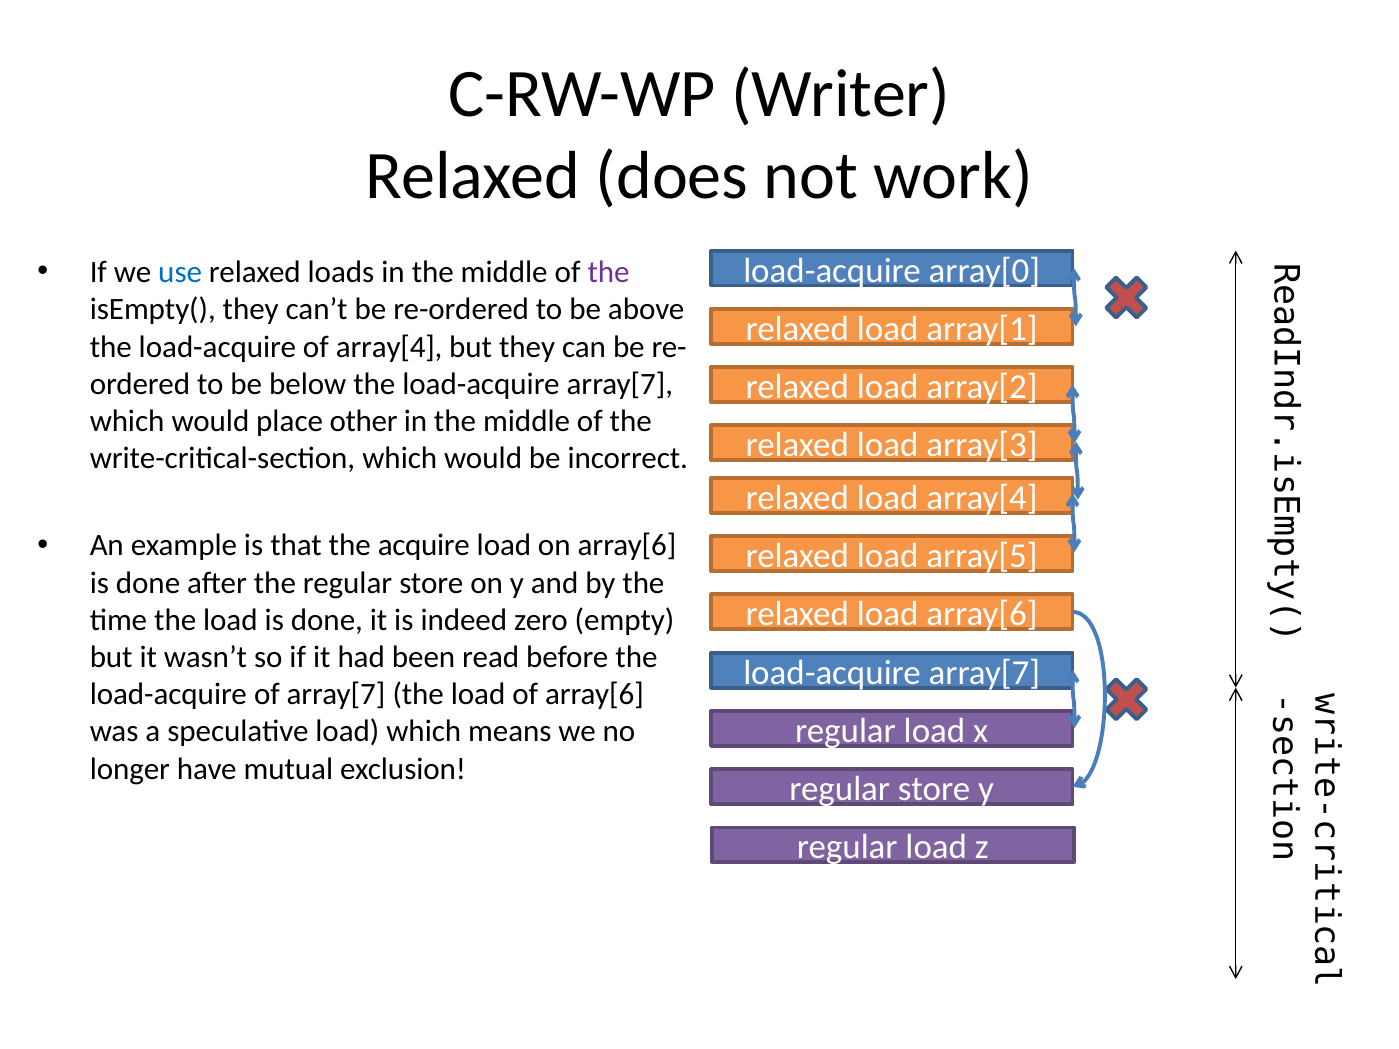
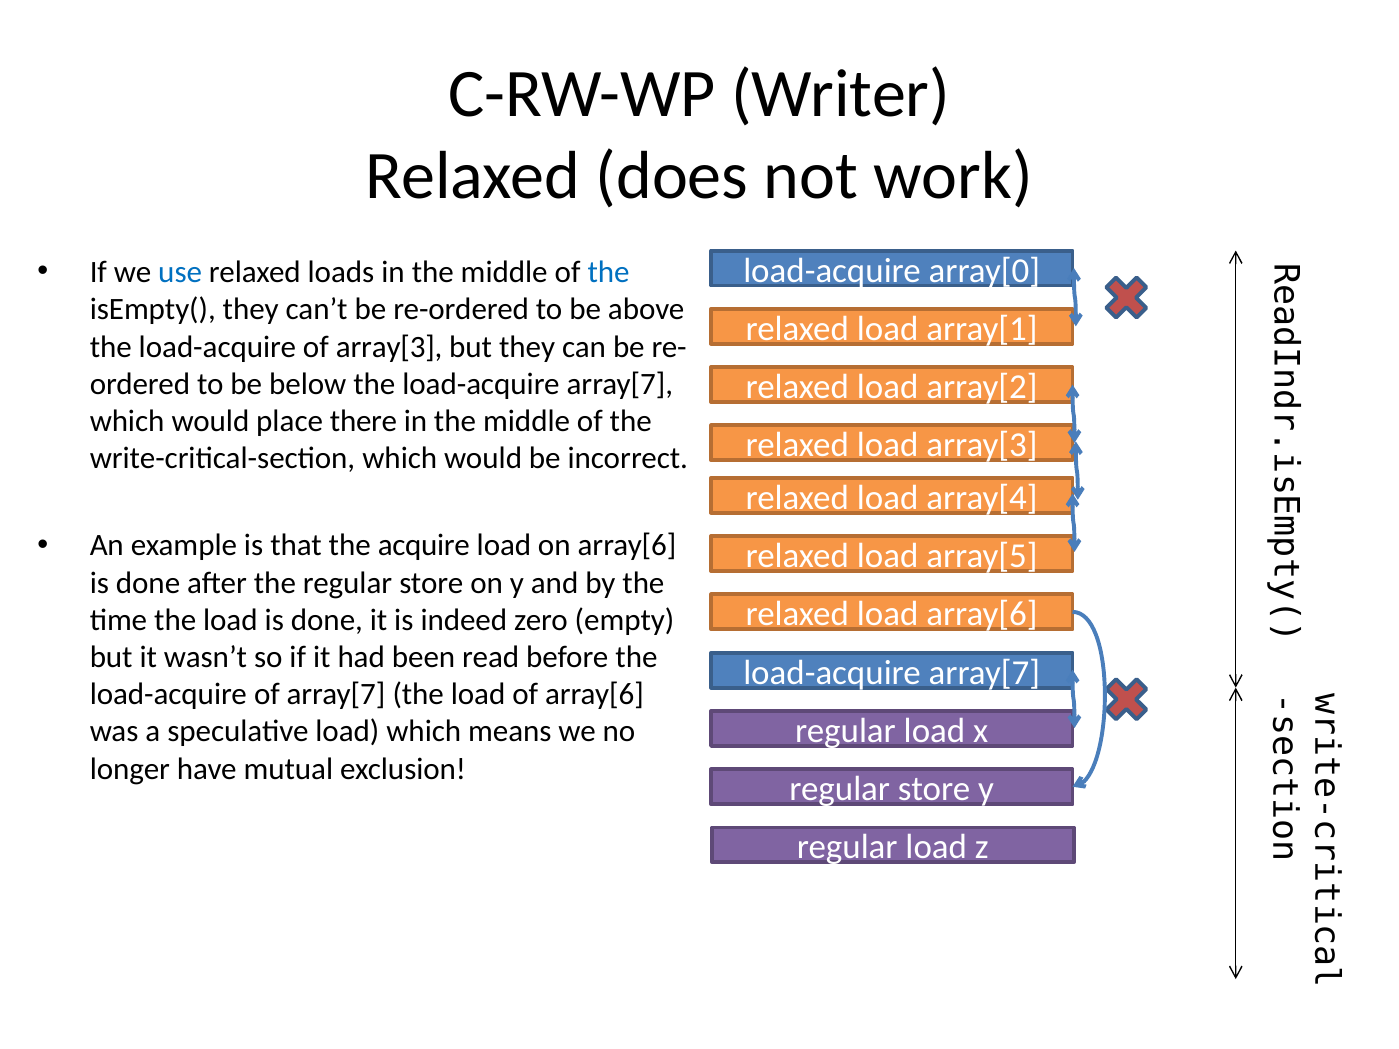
the at (609, 273) colour: purple -> blue
of array[4: array[4 -> array[3
other: other -> there
